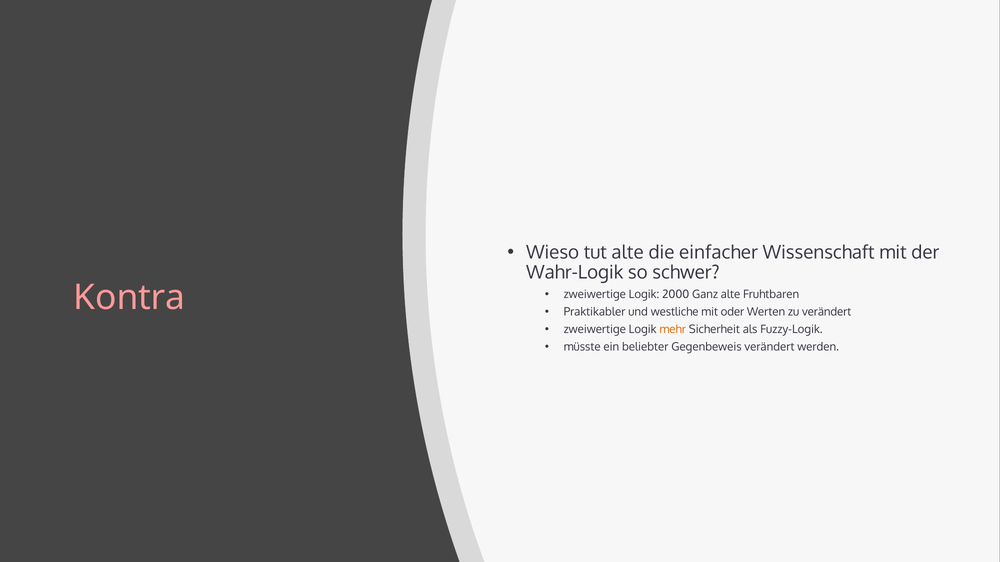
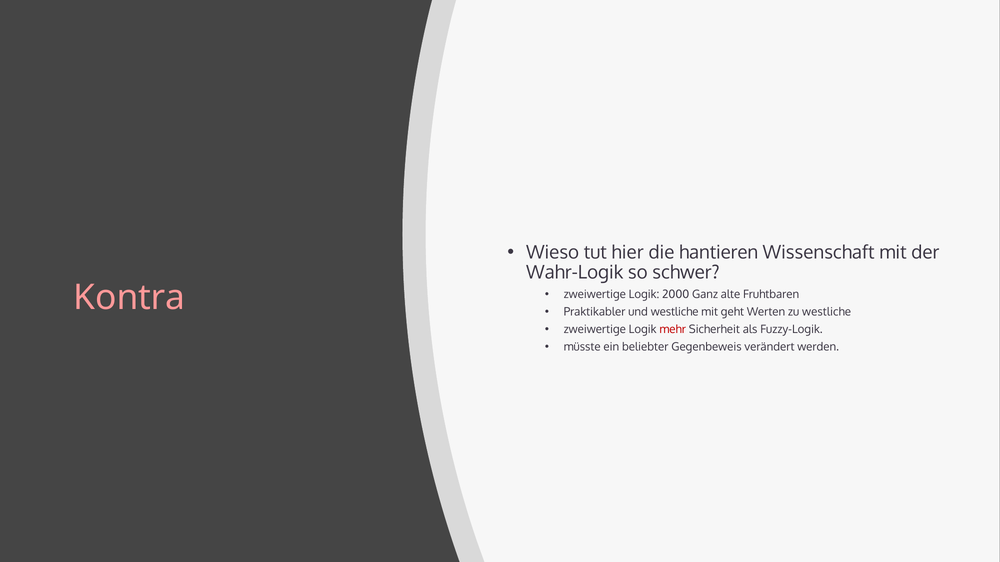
tut alte: alte -> hier
einfacher: einfacher -> hantieren
oder: oder -> geht
zu verändert: verändert -> westliche
mehr colour: orange -> red
